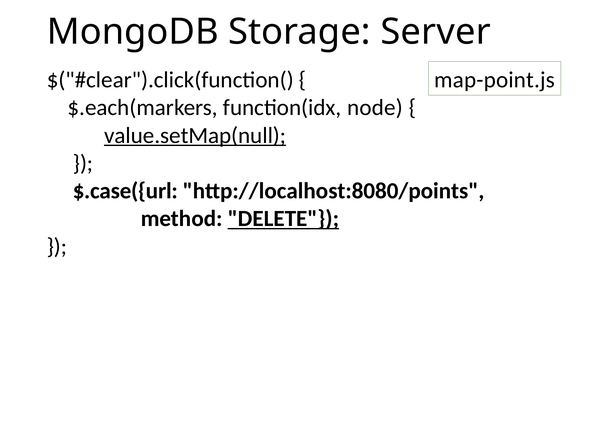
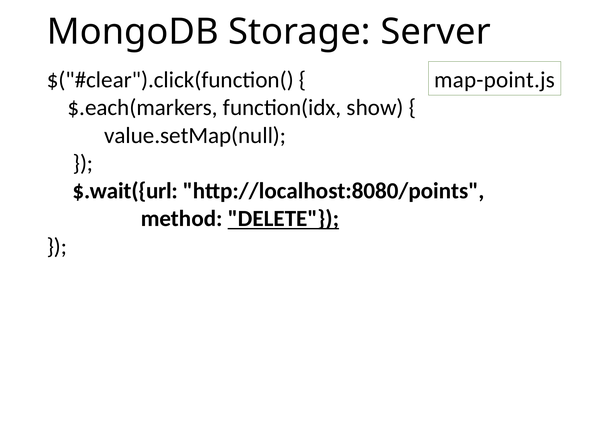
node: node -> show
value.setMap(null underline: present -> none
$.case({url: $.case({url -> $.wait({url
